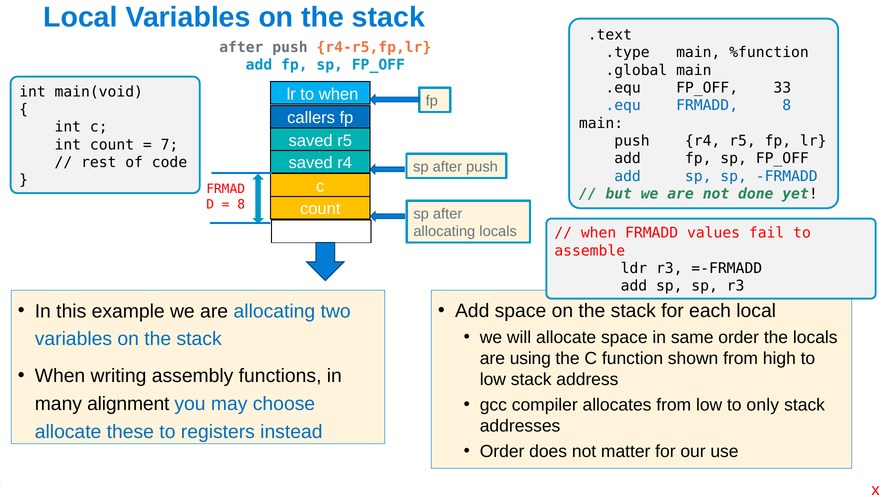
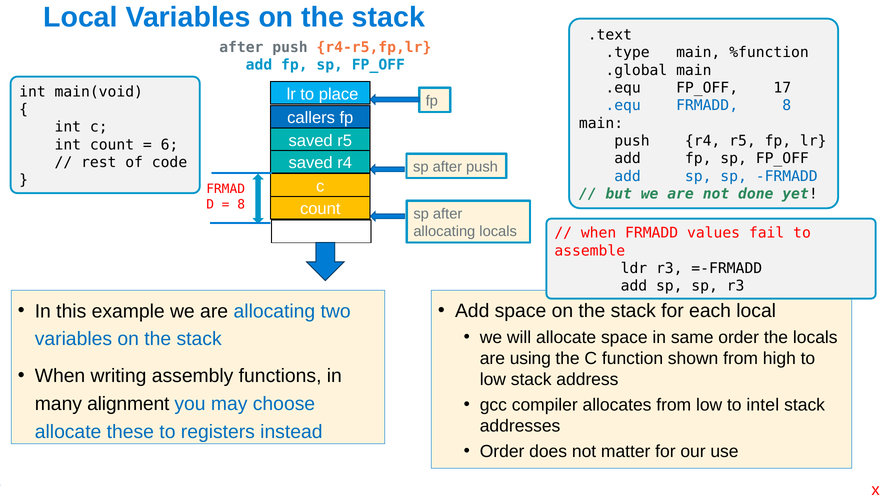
33: 33 -> 17
to when: when -> place
7: 7 -> 6
only: only -> intel
